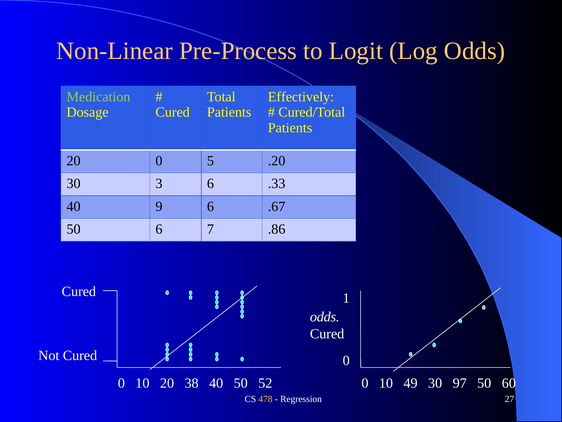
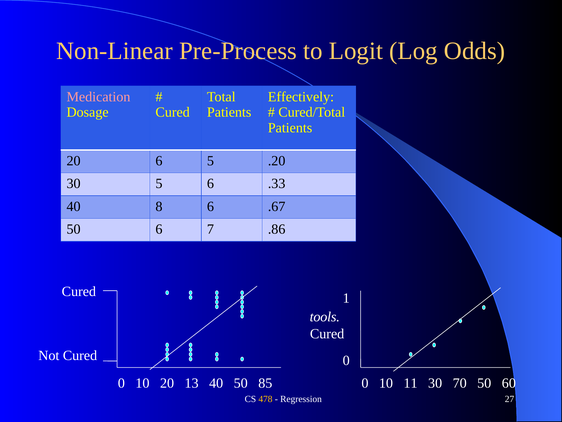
Medication colour: light green -> pink
20 0: 0 -> 6
30 3: 3 -> 5
9: 9 -> 8
odds at (325, 317): odds -> tools
38: 38 -> 13
52: 52 -> 85
49: 49 -> 11
97: 97 -> 70
